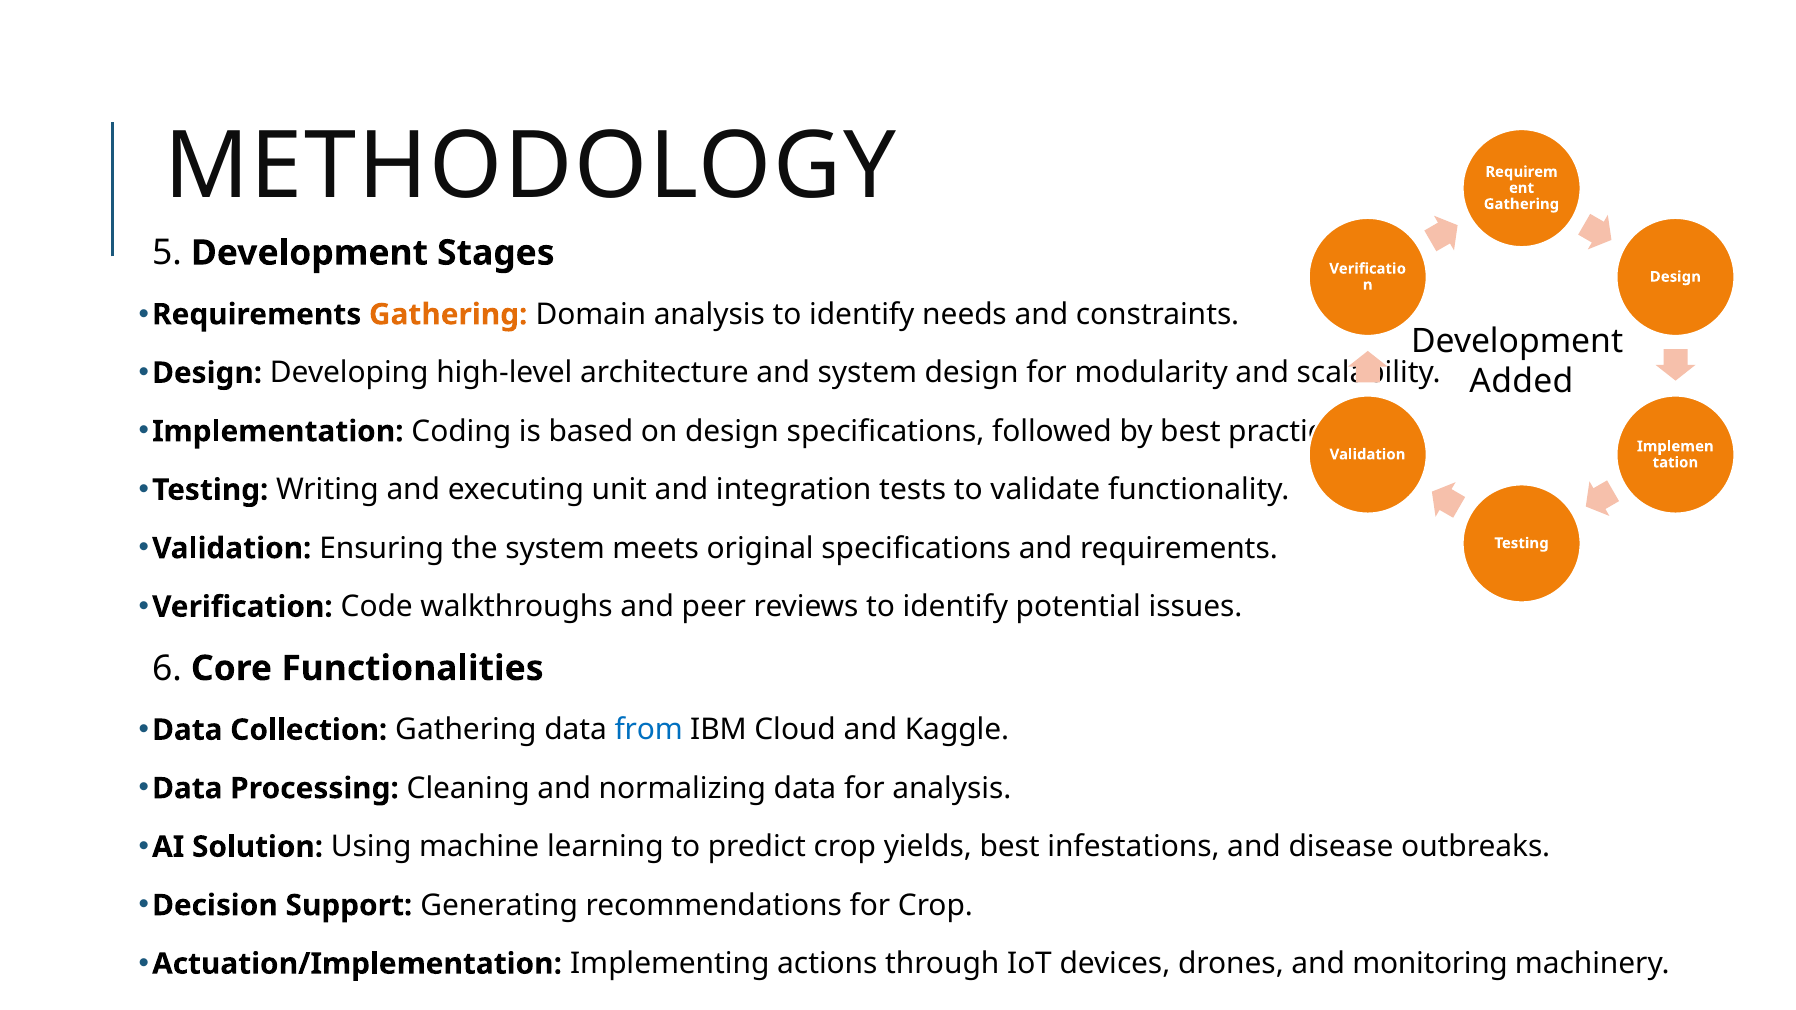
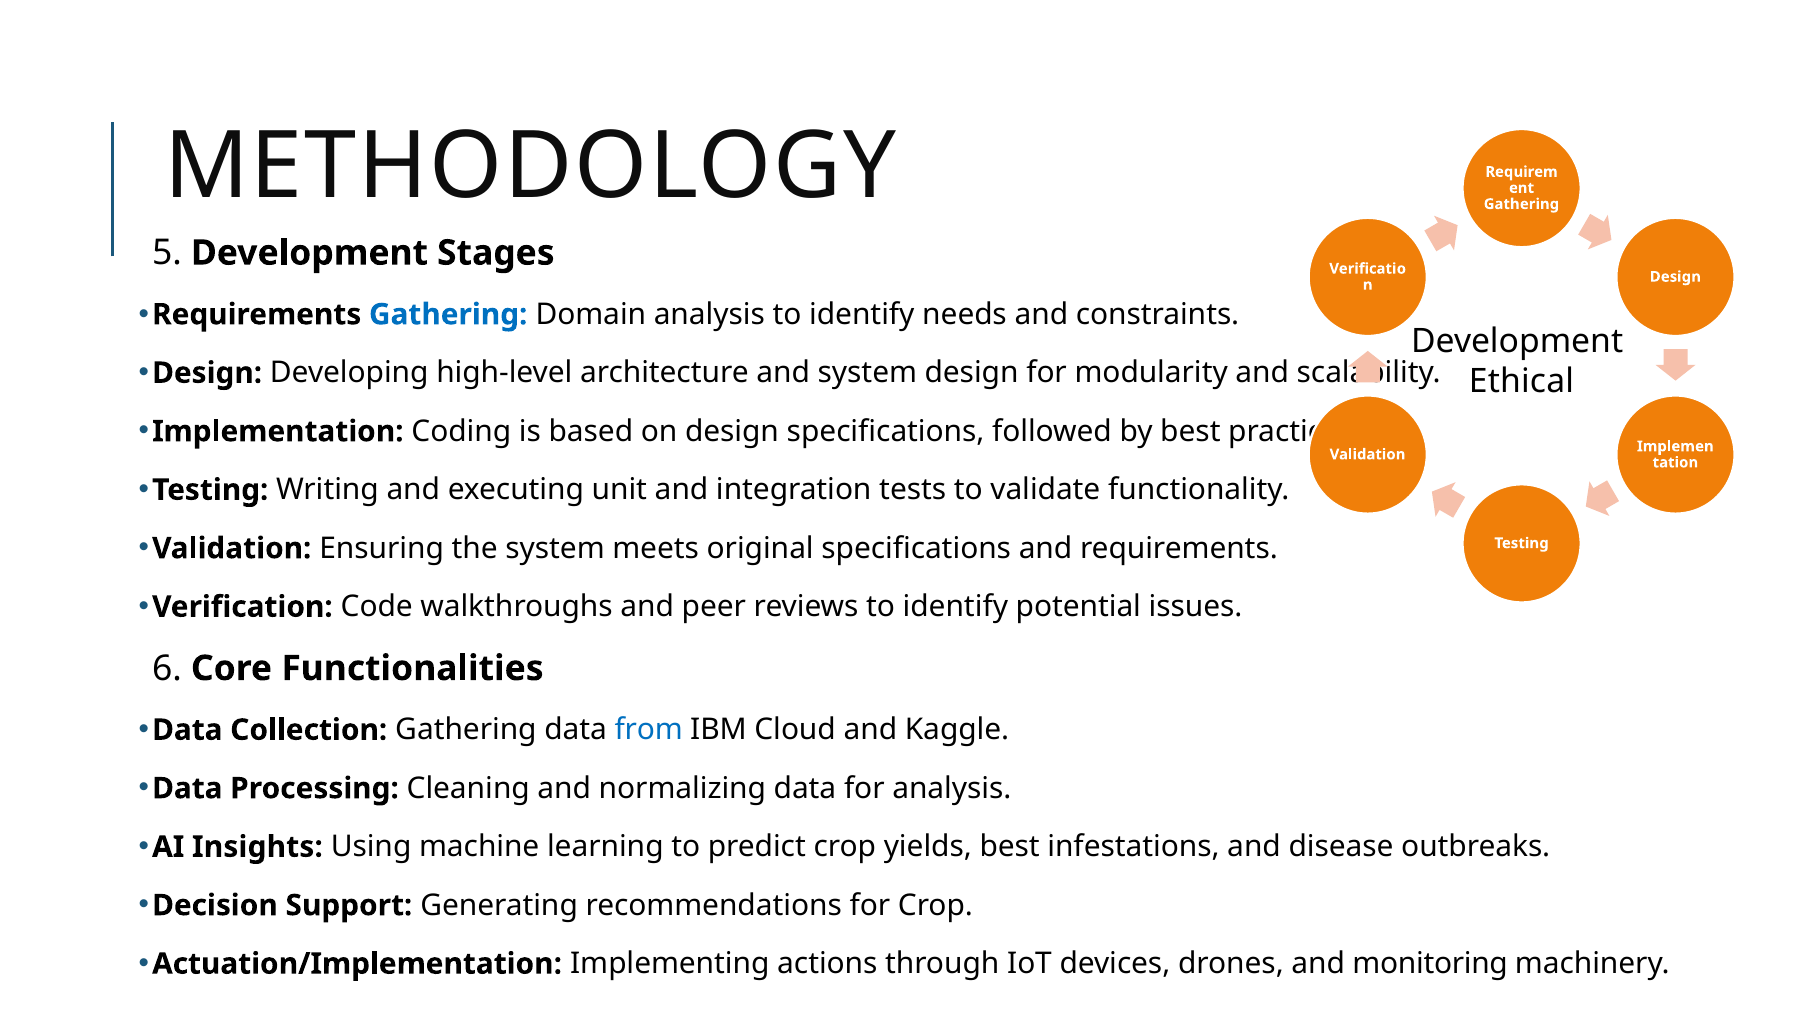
Gathering at (448, 315) colour: orange -> blue
Added: Added -> Ethical
Solution: Solution -> Insights
